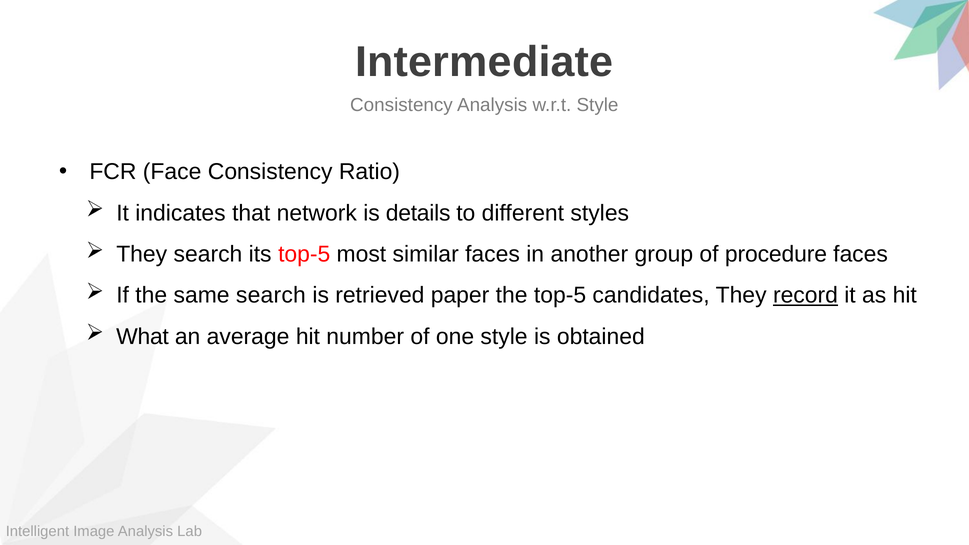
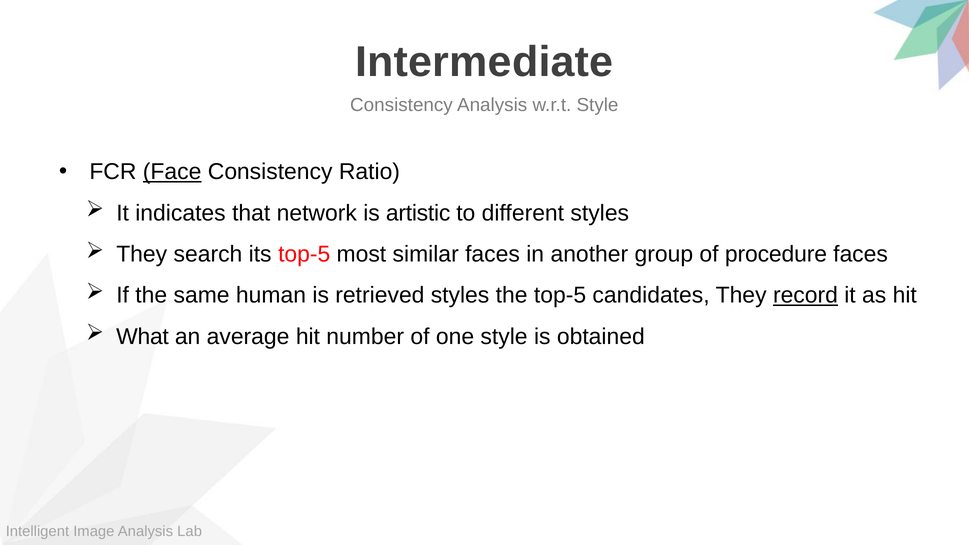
Face underline: none -> present
details: details -> artistic
same search: search -> human
retrieved paper: paper -> styles
